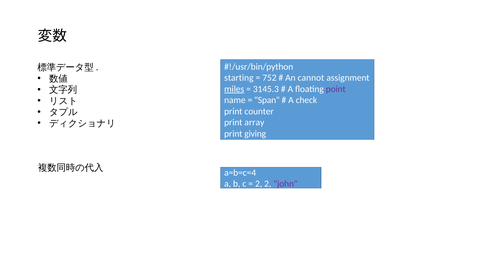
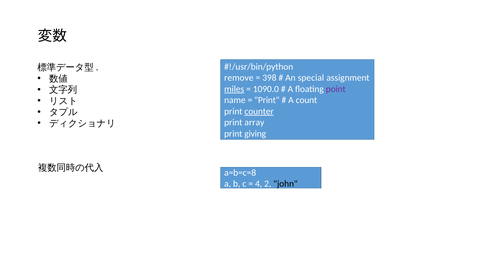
starting: starting -> remove
752: 752 -> 398
cannot: cannot -> special
3145.3: 3145.3 -> 1090.0
Span at (267, 100): Span -> Print
check: check -> count
counter underline: none -> present
a=b=c=4: a=b=c=4 -> a=b=c=8
2 at (259, 184): 2 -> 4
john colour: purple -> black
